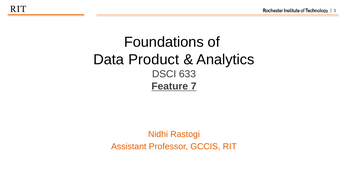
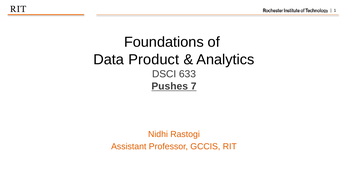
Feature: Feature -> Pushes
